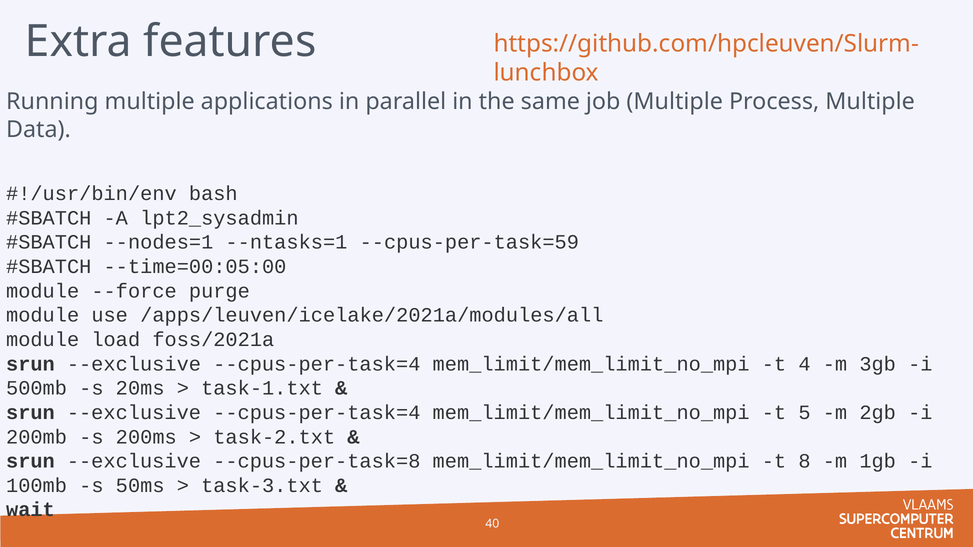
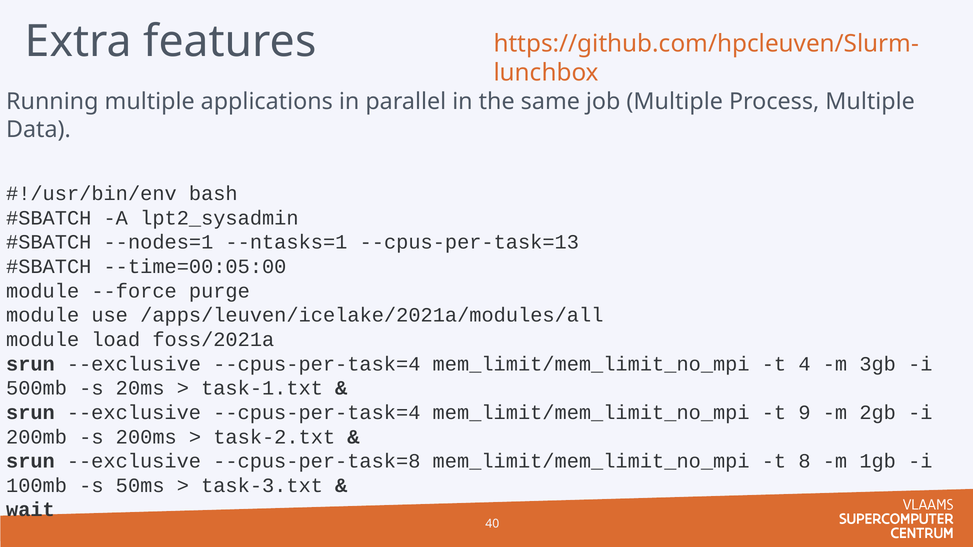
--cpus-per-task=59: --cpus-per-task=59 -> --cpus-per-task=13
5: 5 -> 9
